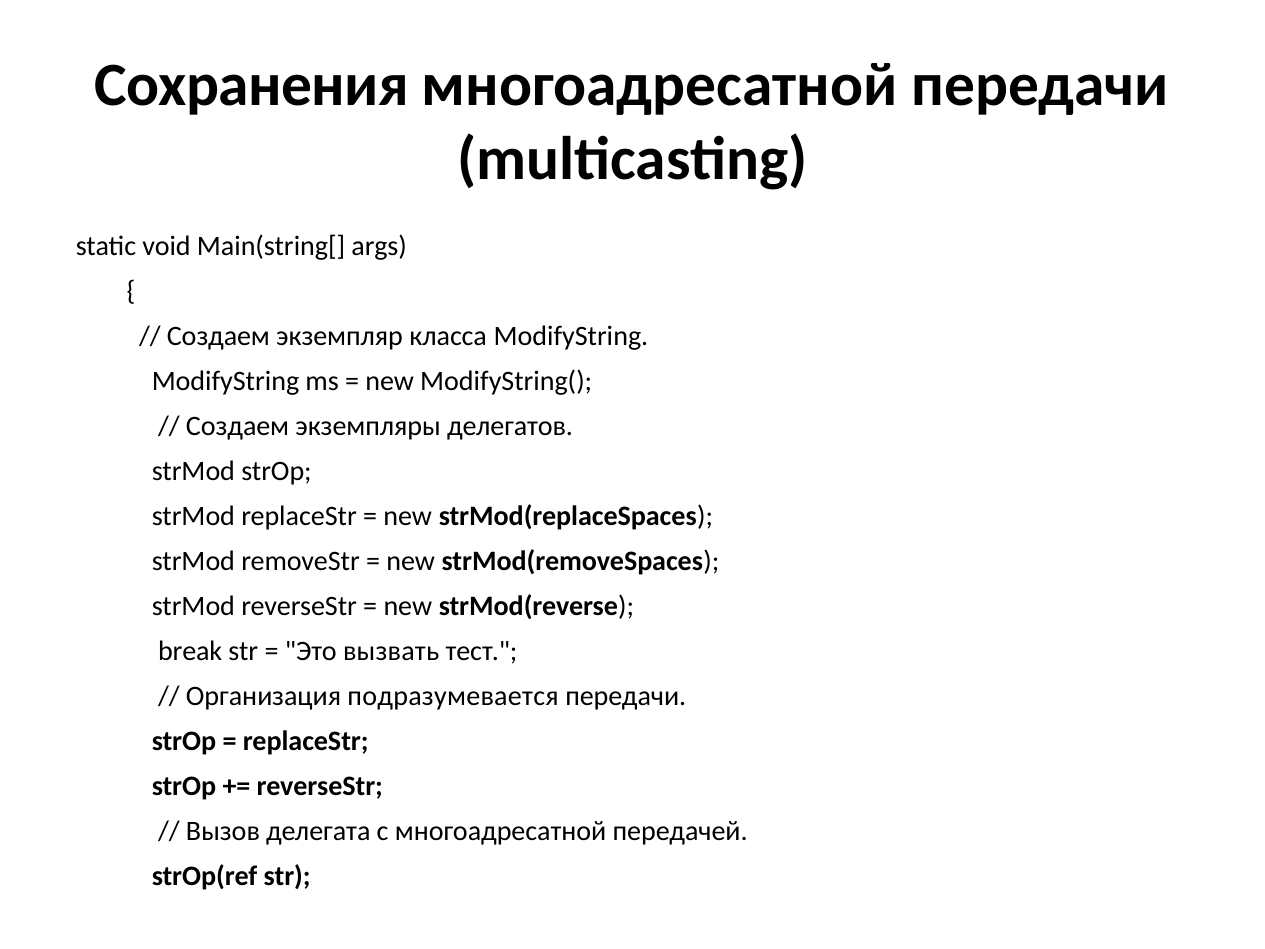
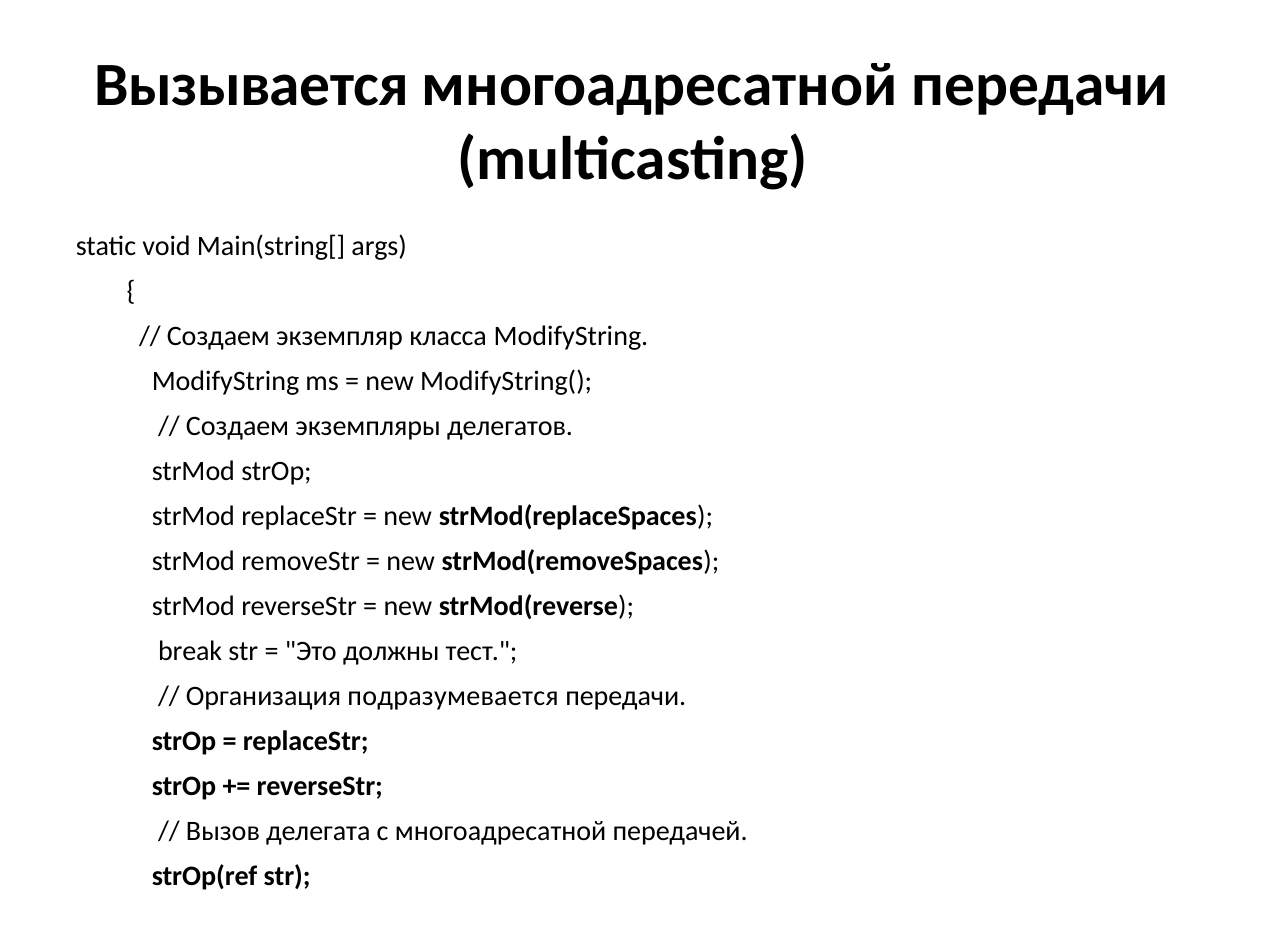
Сохранения: Сохранения -> Вызывается
вызвать: вызвать -> должны
